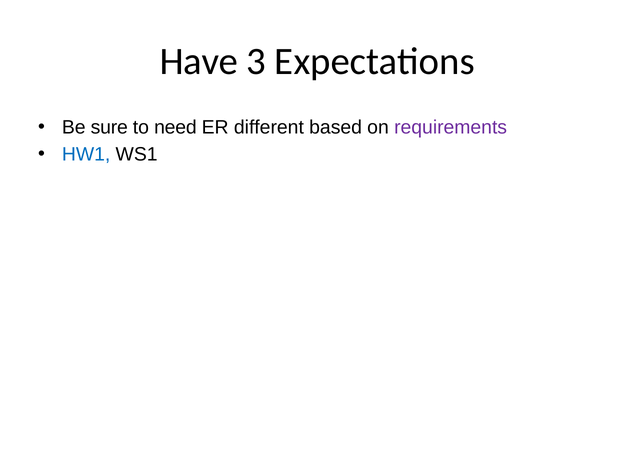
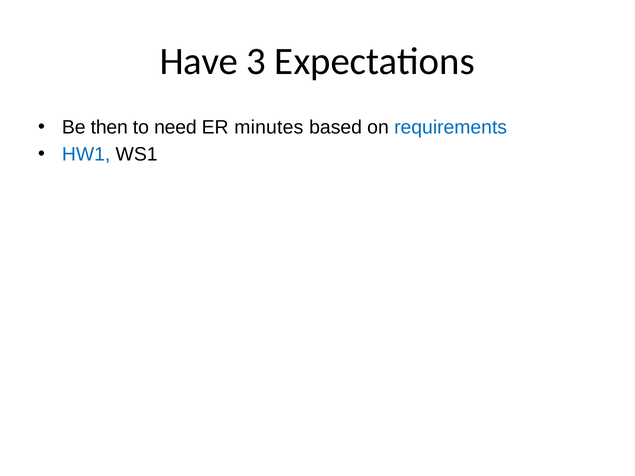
sure: sure -> then
different: different -> minutes
requirements colour: purple -> blue
